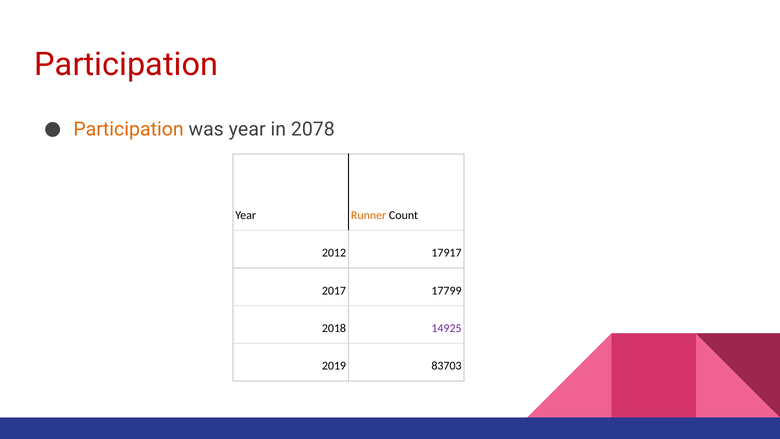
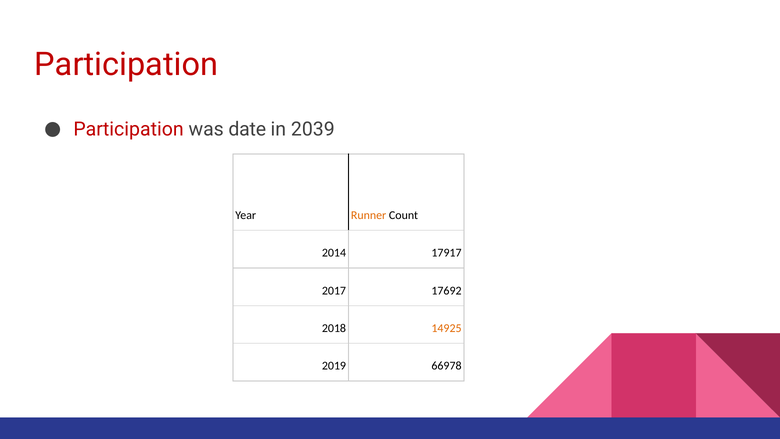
Participation at (129, 129) colour: orange -> red
was year: year -> date
2078: 2078 -> 2039
2012: 2012 -> 2014
17799: 17799 -> 17692
14925 colour: purple -> orange
83703: 83703 -> 66978
